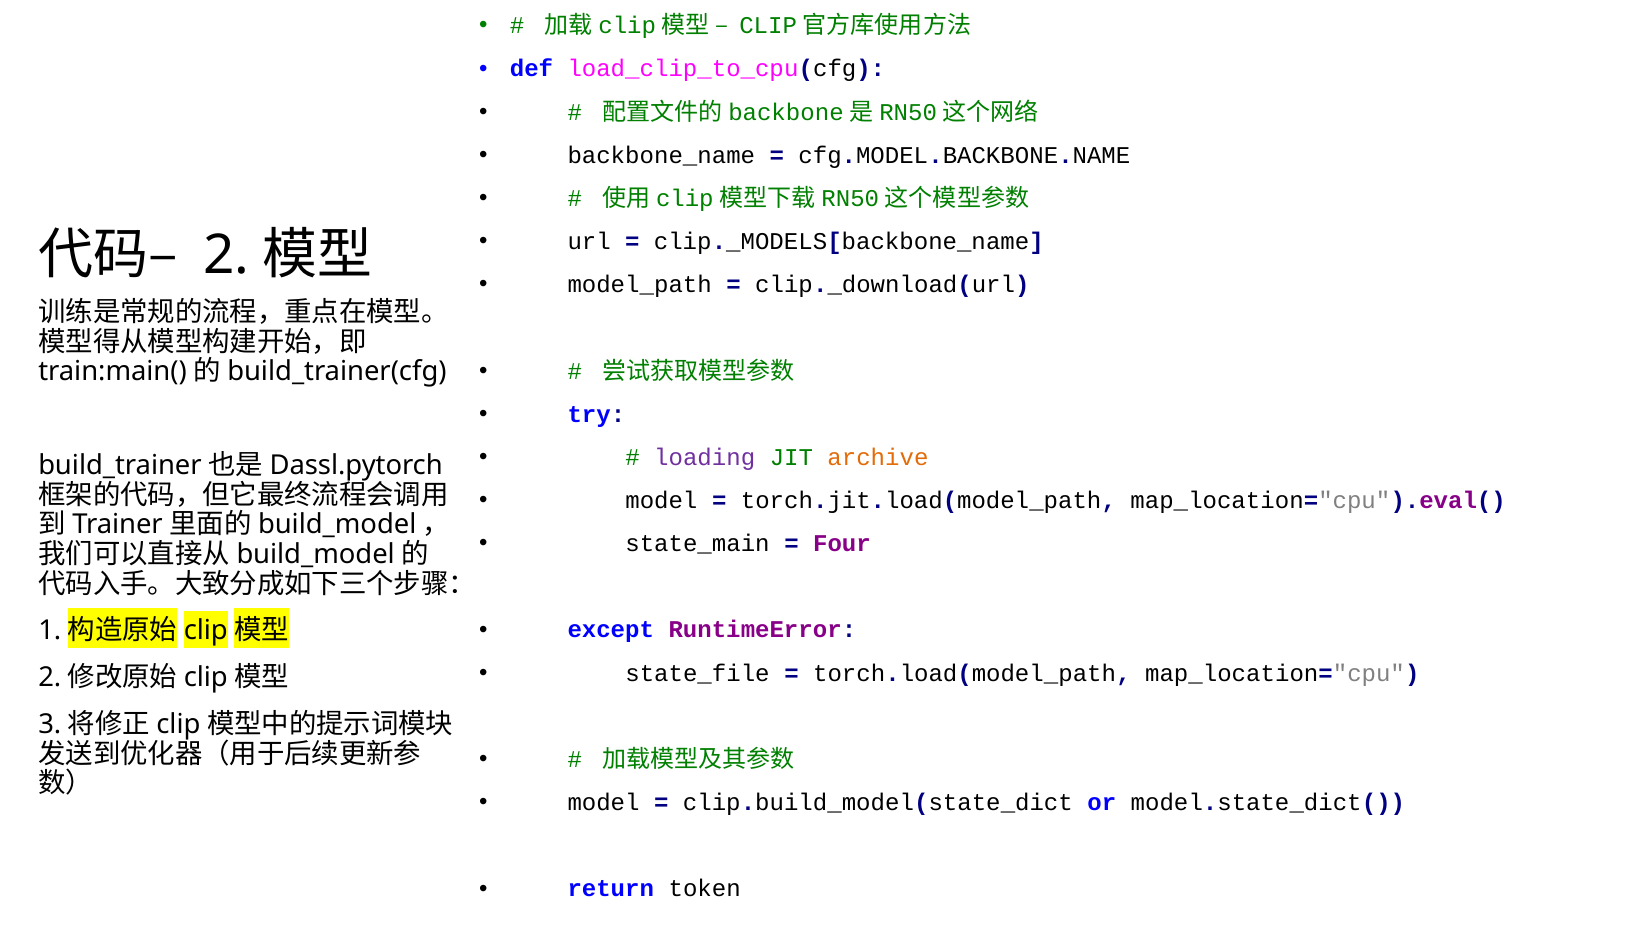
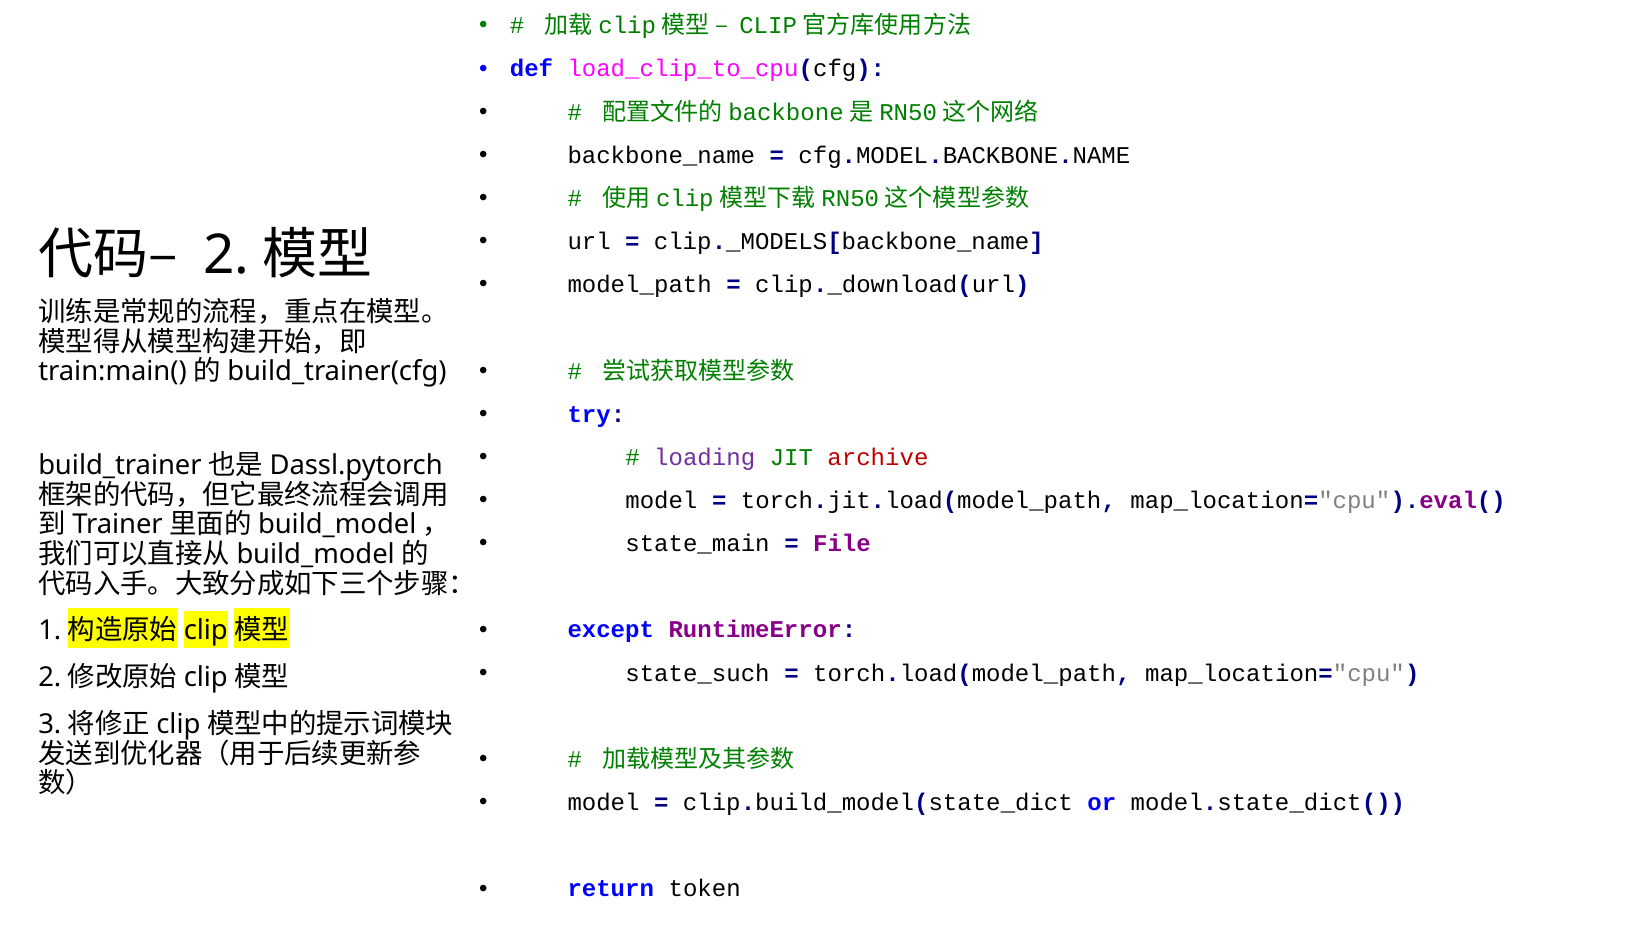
archive colour: orange -> red
Four: Four -> File
state_file: state_file -> state_such
